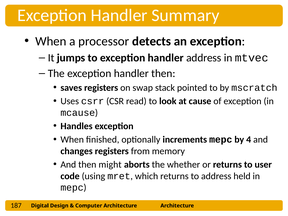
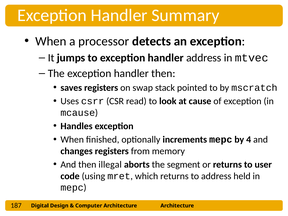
might: might -> illegal
whether: whether -> segment
